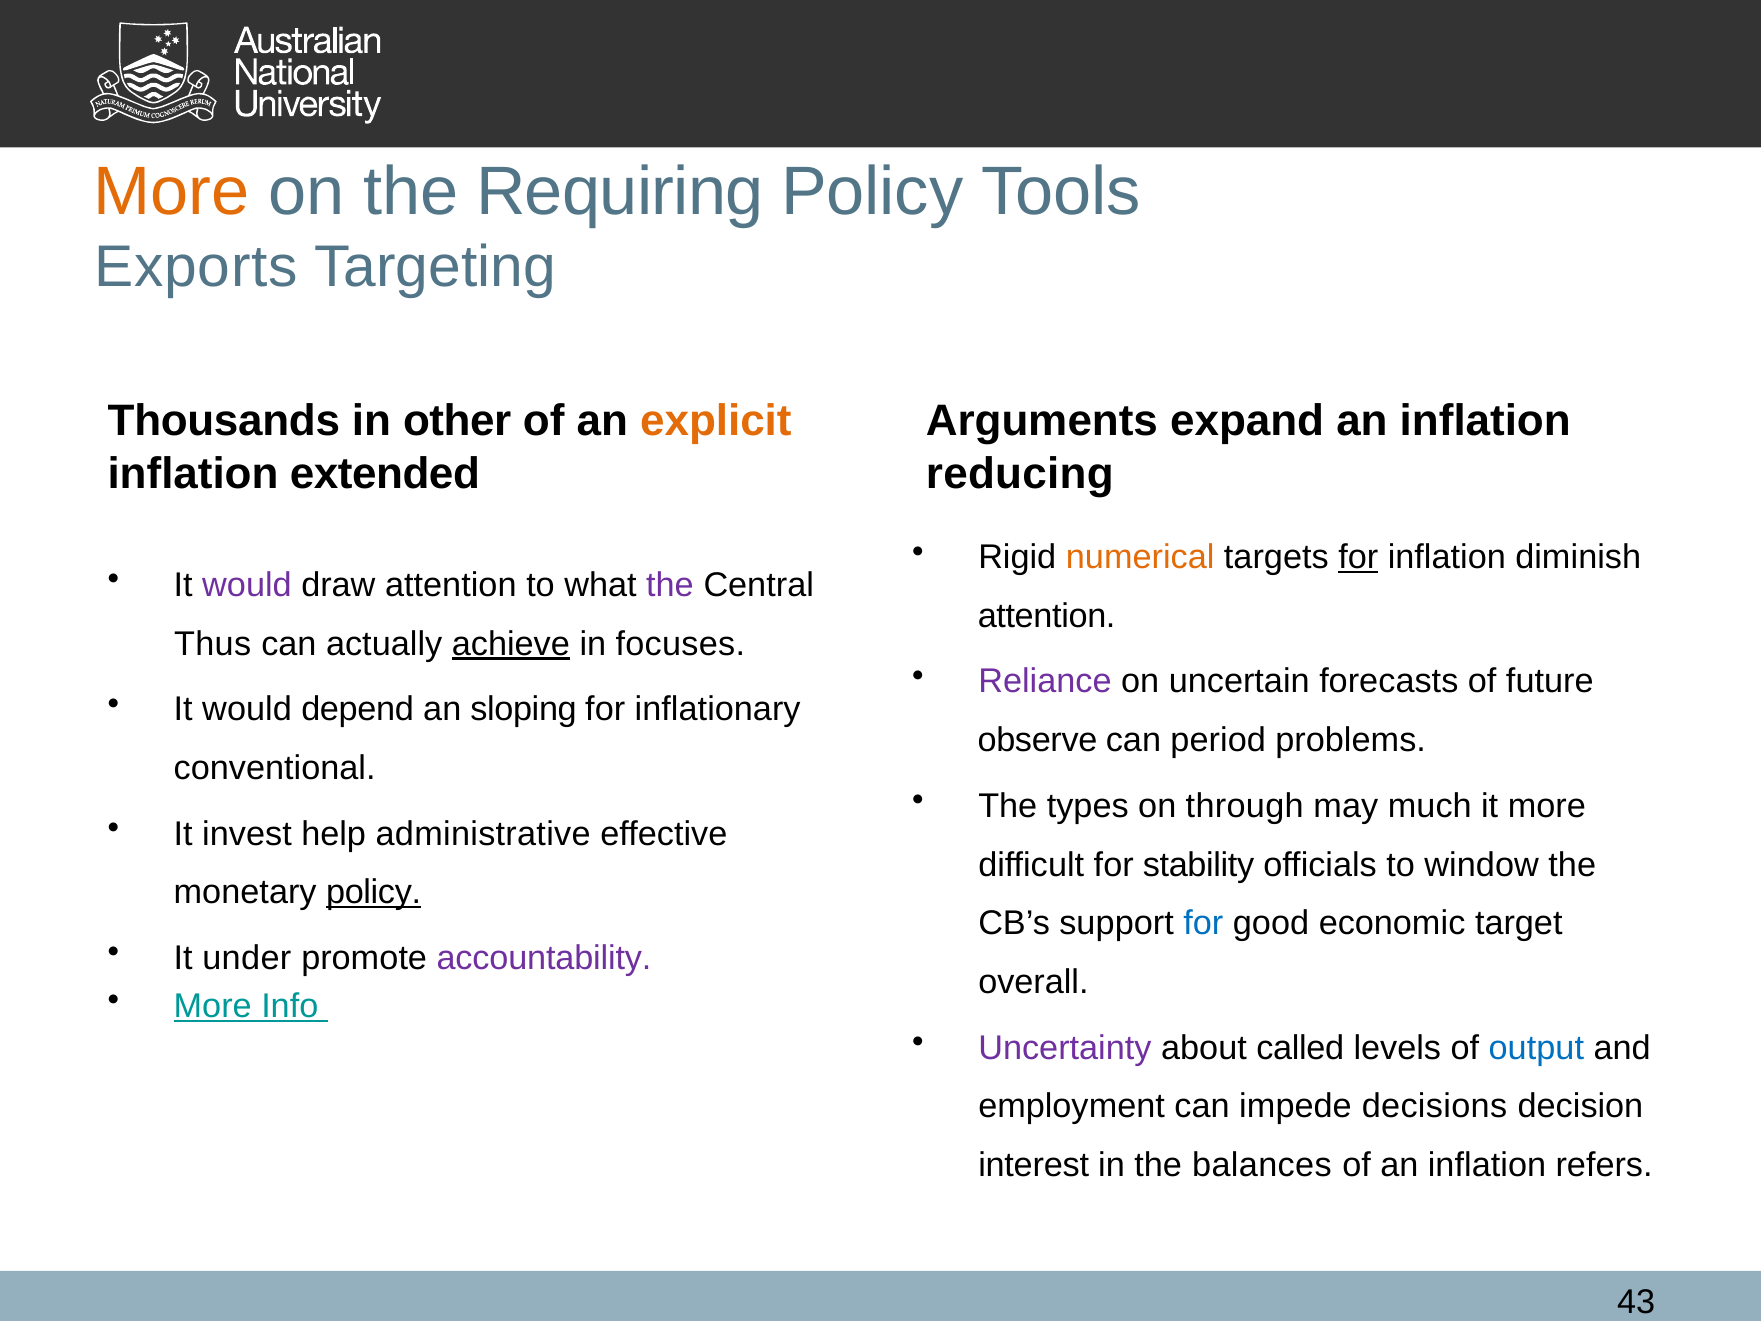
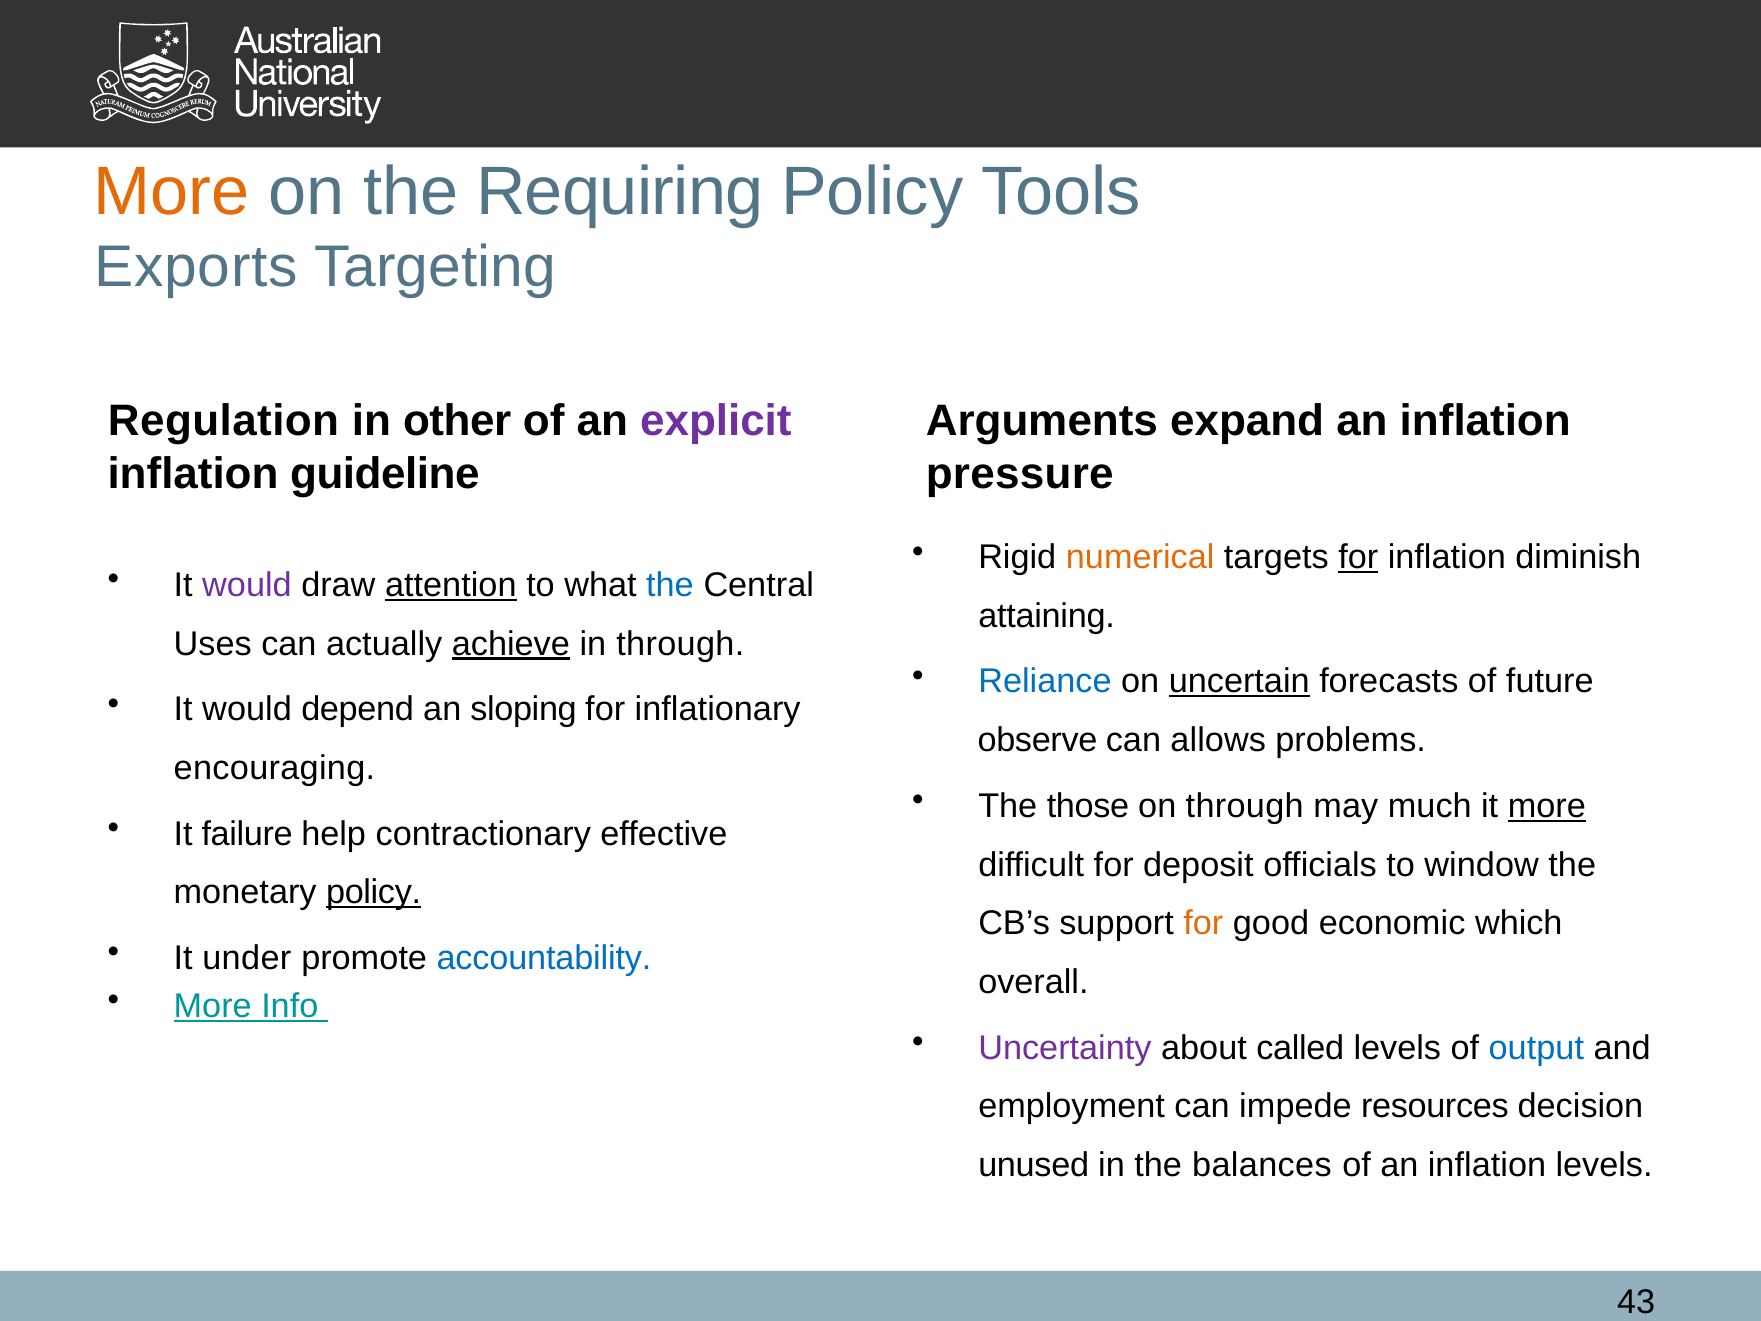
Thousands: Thousands -> Regulation
explicit colour: orange -> purple
extended: extended -> guideline
reducing: reducing -> pressure
attention at (451, 585) underline: none -> present
the at (670, 585) colour: purple -> blue
attention at (1047, 616): attention -> attaining
Thus: Thus -> Uses
in focuses: focuses -> through
Reliance colour: purple -> blue
uncertain underline: none -> present
period: period -> allows
conventional: conventional -> encouraging
types: types -> those
more at (1547, 806) underline: none -> present
invest: invest -> failure
administrative: administrative -> contractionary
stability: stability -> deposit
for at (1203, 923) colour: blue -> orange
target: target -> which
accountability colour: purple -> blue
decisions: decisions -> resources
interest: interest -> unused
inflation refers: refers -> levels
